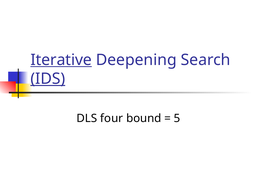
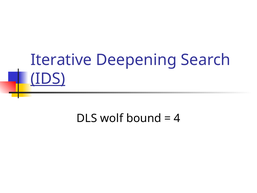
Iterative underline: present -> none
four: four -> wolf
5: 5 -> 4
